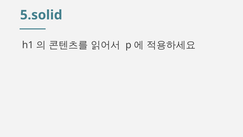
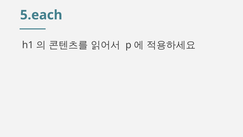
5.solid: 5.solid -> 5.each
